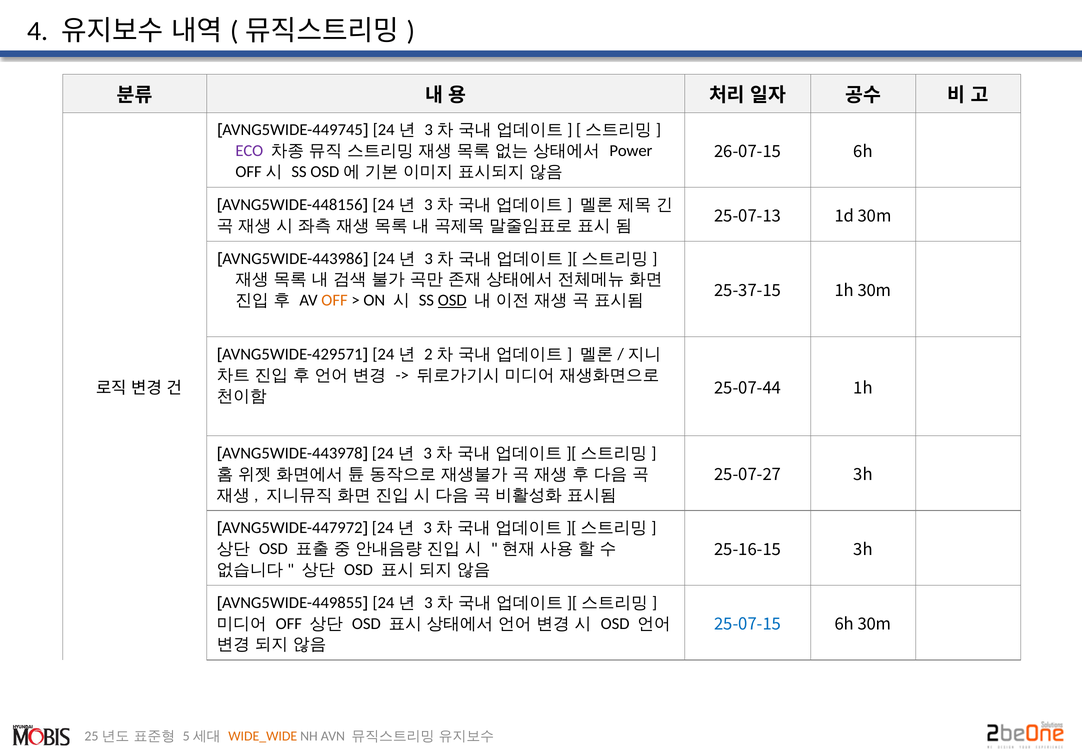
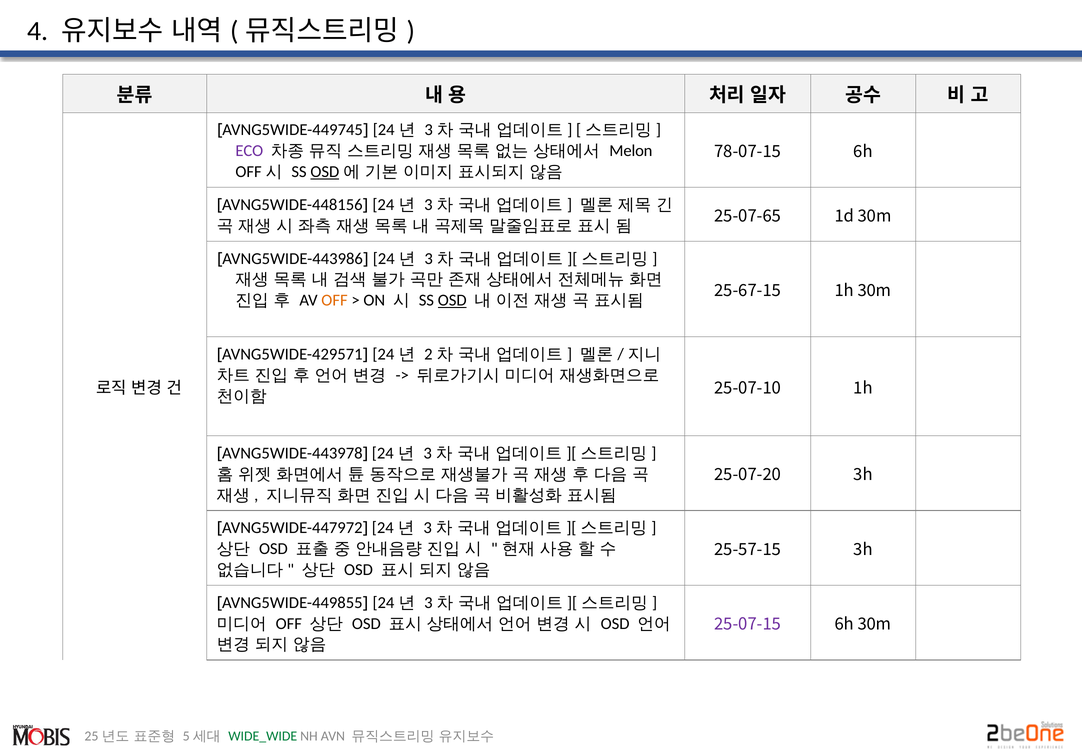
Power: Power -> Melon
26-07-15: 26-07-15 -> 78-07-15
OSD at (325, 172) underline: none -> present
25-07-13: 25-07-13 -> 25-07-65
25-37-15: 25-37-15 -> 25-67-15
25-07-44: 25-07-44 -> 25-07-10
25-07-27: 25-07-27 -> 25-07-20
25-16-15: 25-16-15 -> 25-57-15
25-07-15 colour: blue -> purple
WIDE_WIDE colour: orange -> green
